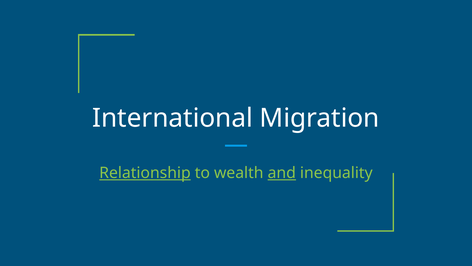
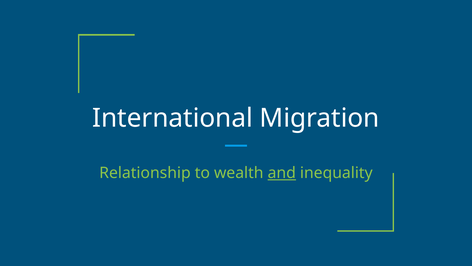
Relationship underline: present -> none
